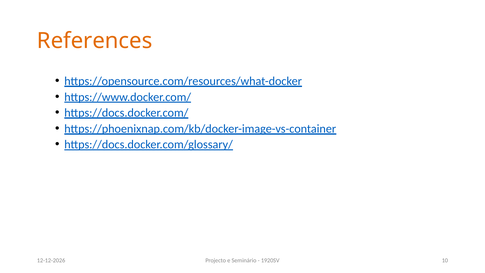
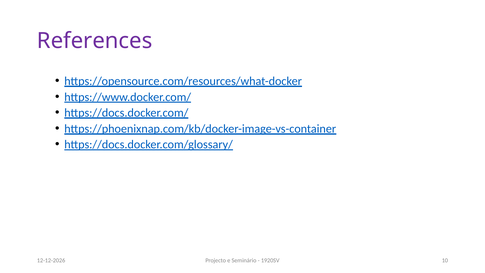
References colour: orange -> purple
